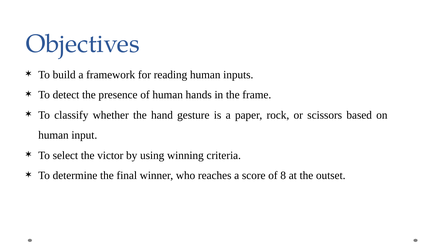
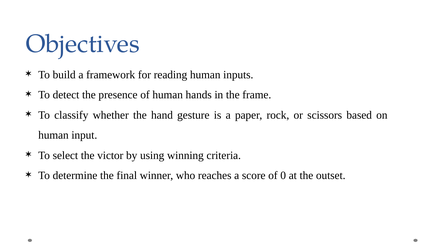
8: 8 -> 0
